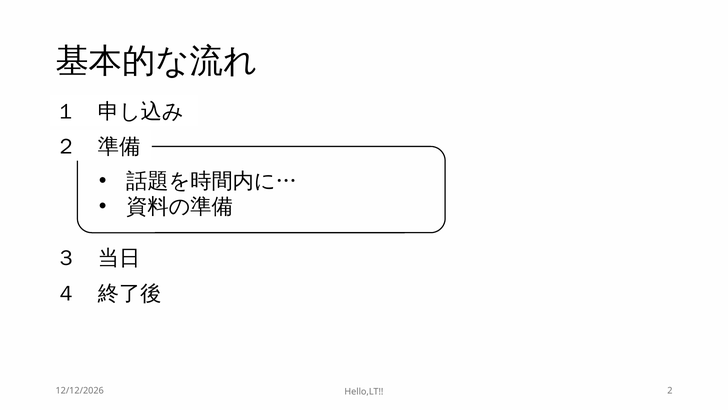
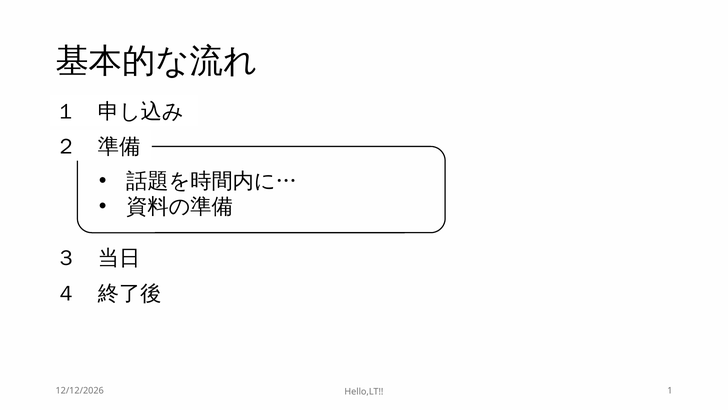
2: 2 -> 1
